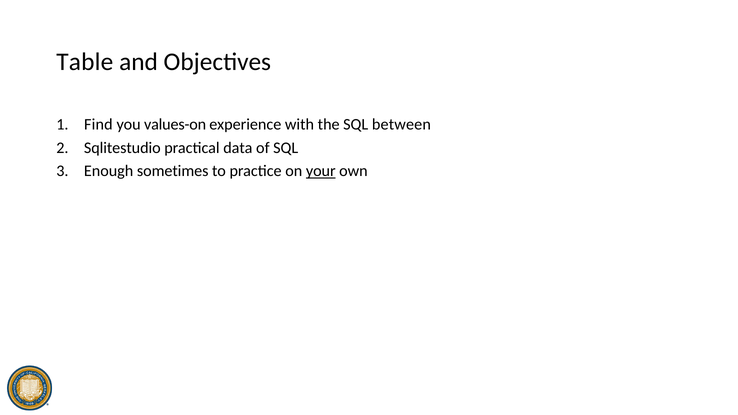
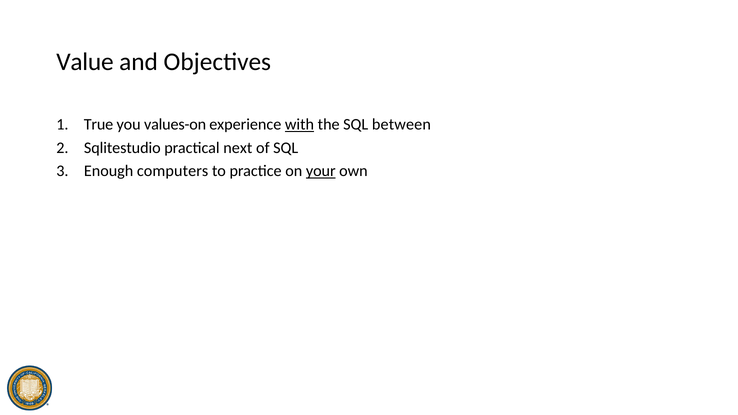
Table: Table -> Value
Find: Find -> True
with underline: none -> present
data: data -> next
sometimes: sometimes -> computers
